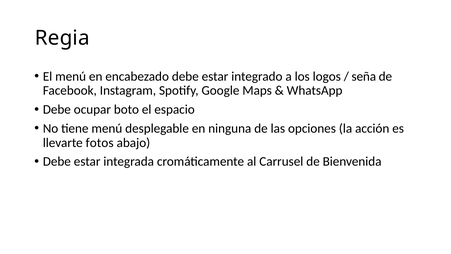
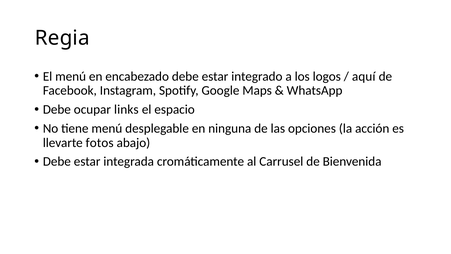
seña: seña -> aquí
boto: boto -> links
